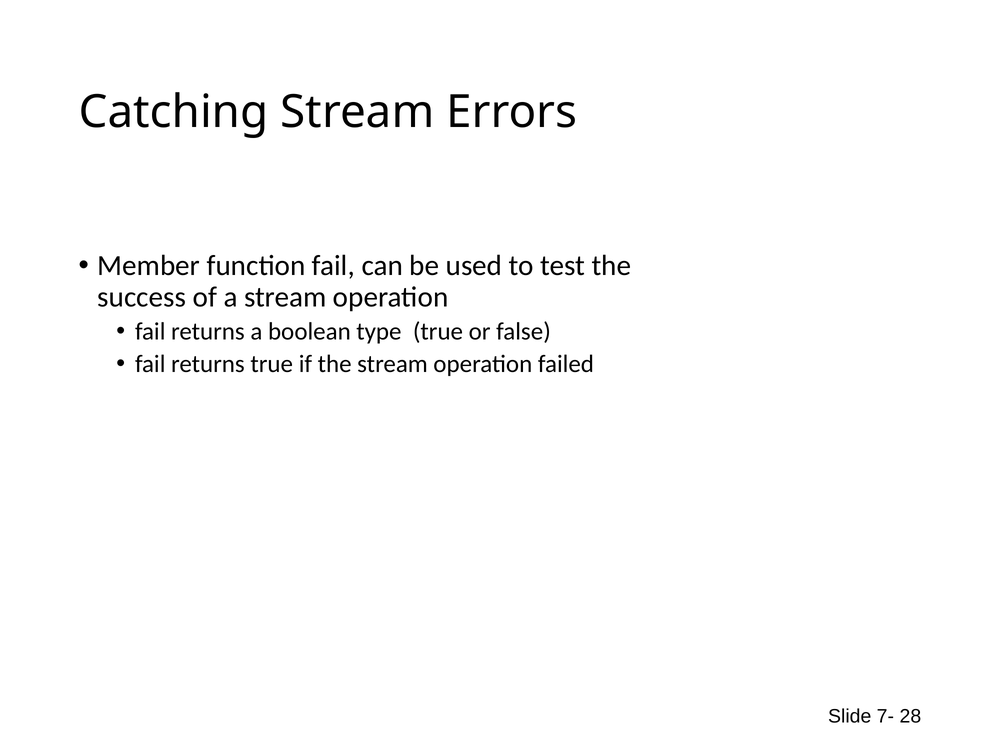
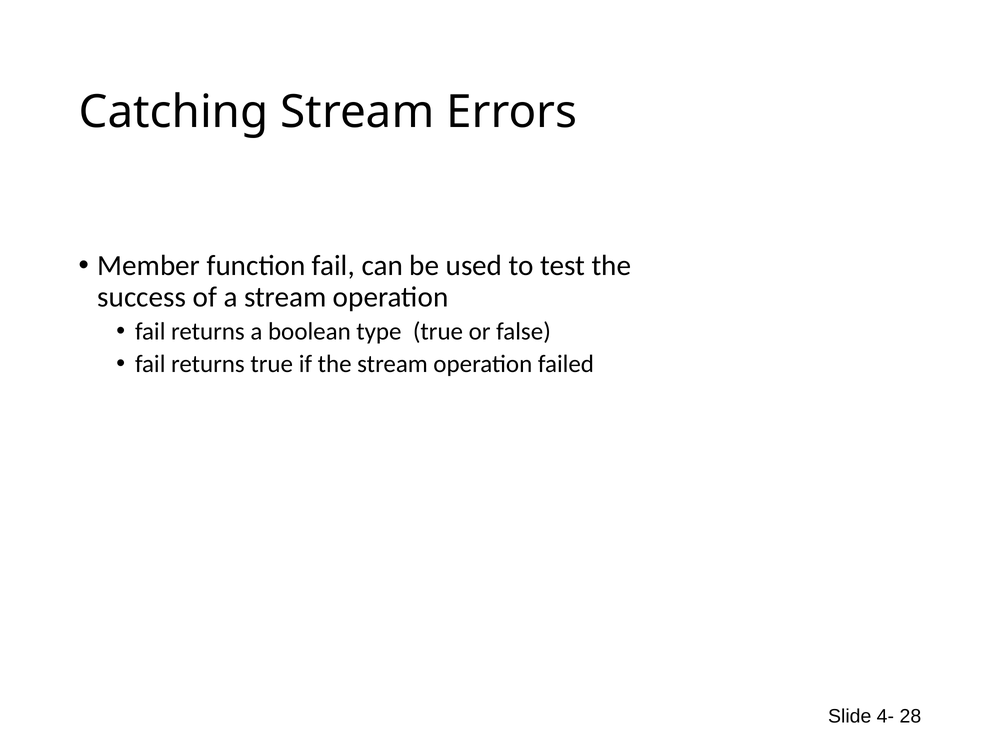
7-: 7- -> 4-
